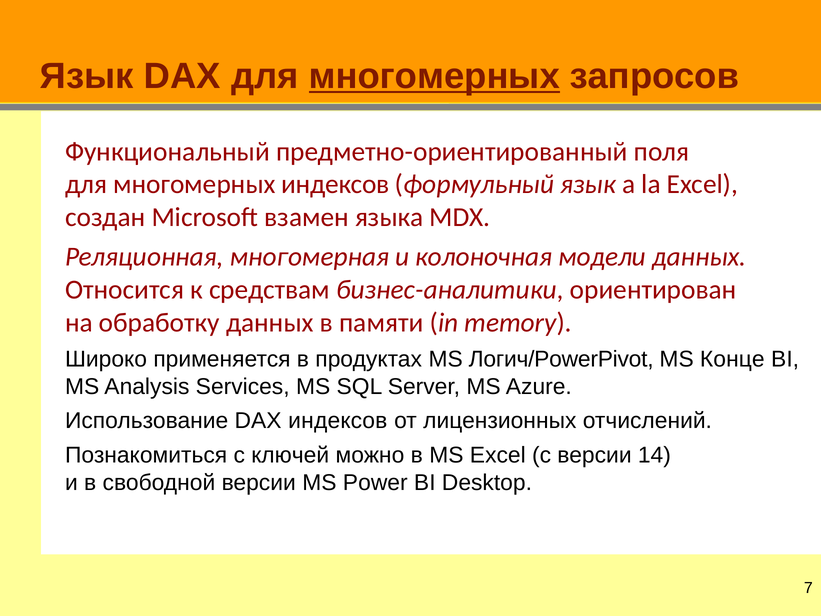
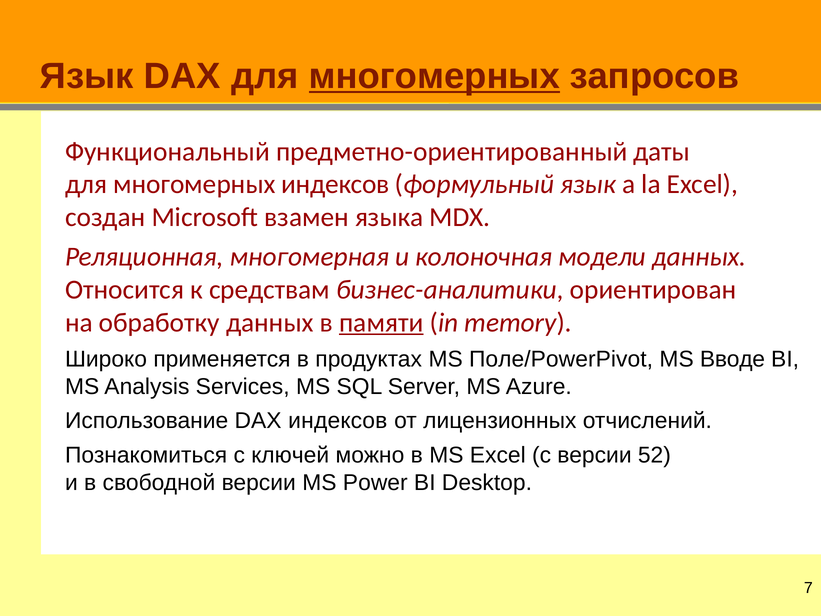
поля: поля -> даты
памяти underline: none -> present
Логич/PowerPivot: Логич/PowerPivot -> Поле/PowerPivot
Конце: Конце -> Вводе
14: 14 -> 52
